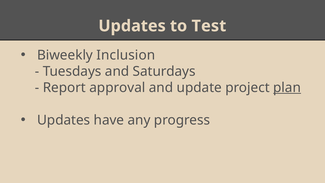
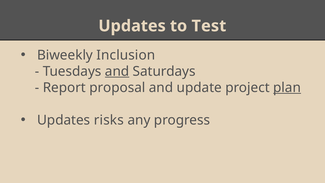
and at (117, 71) underline: none -> present
approval: approval -> proposal
have: have -> risks
